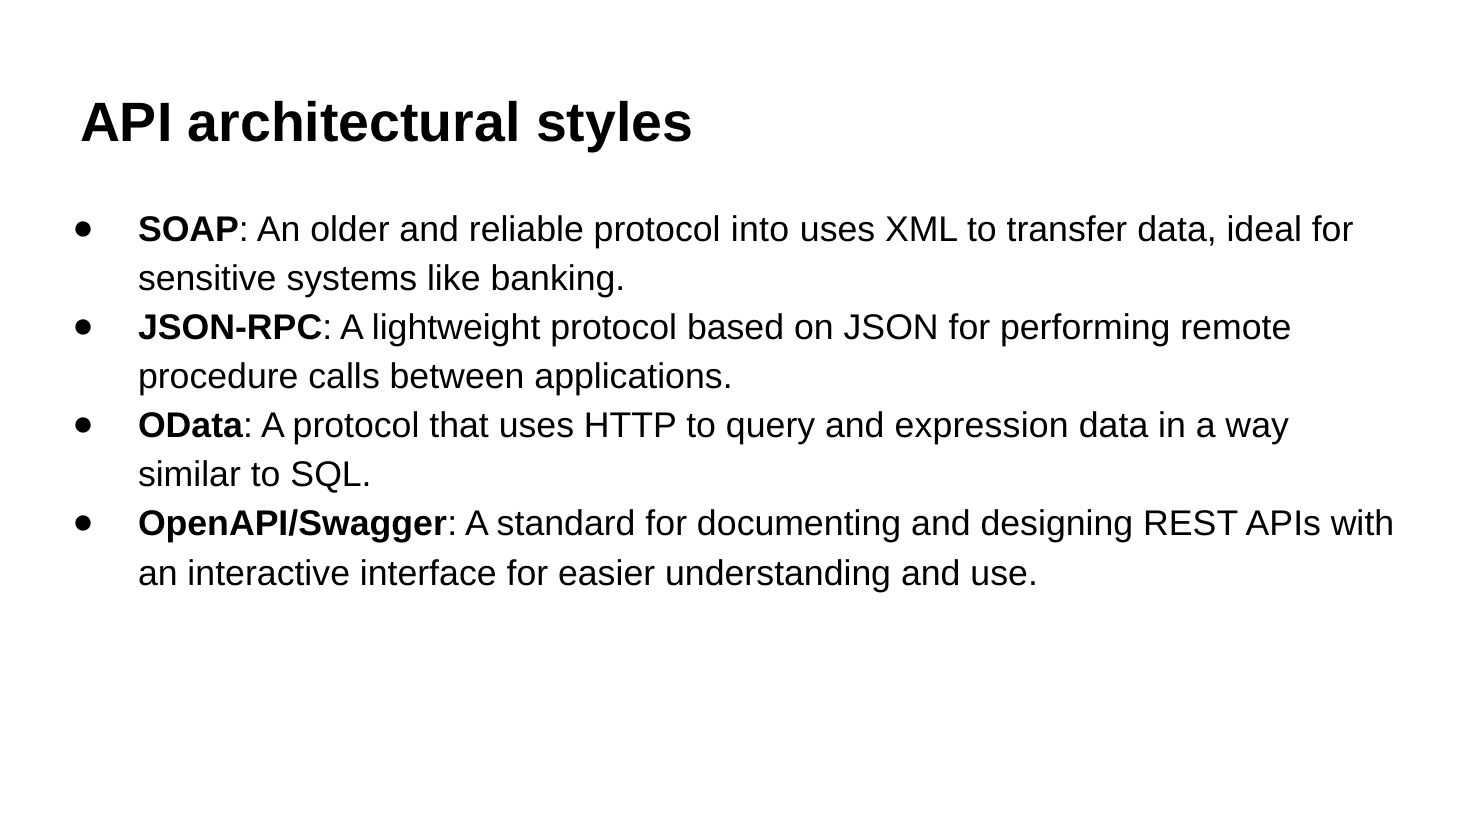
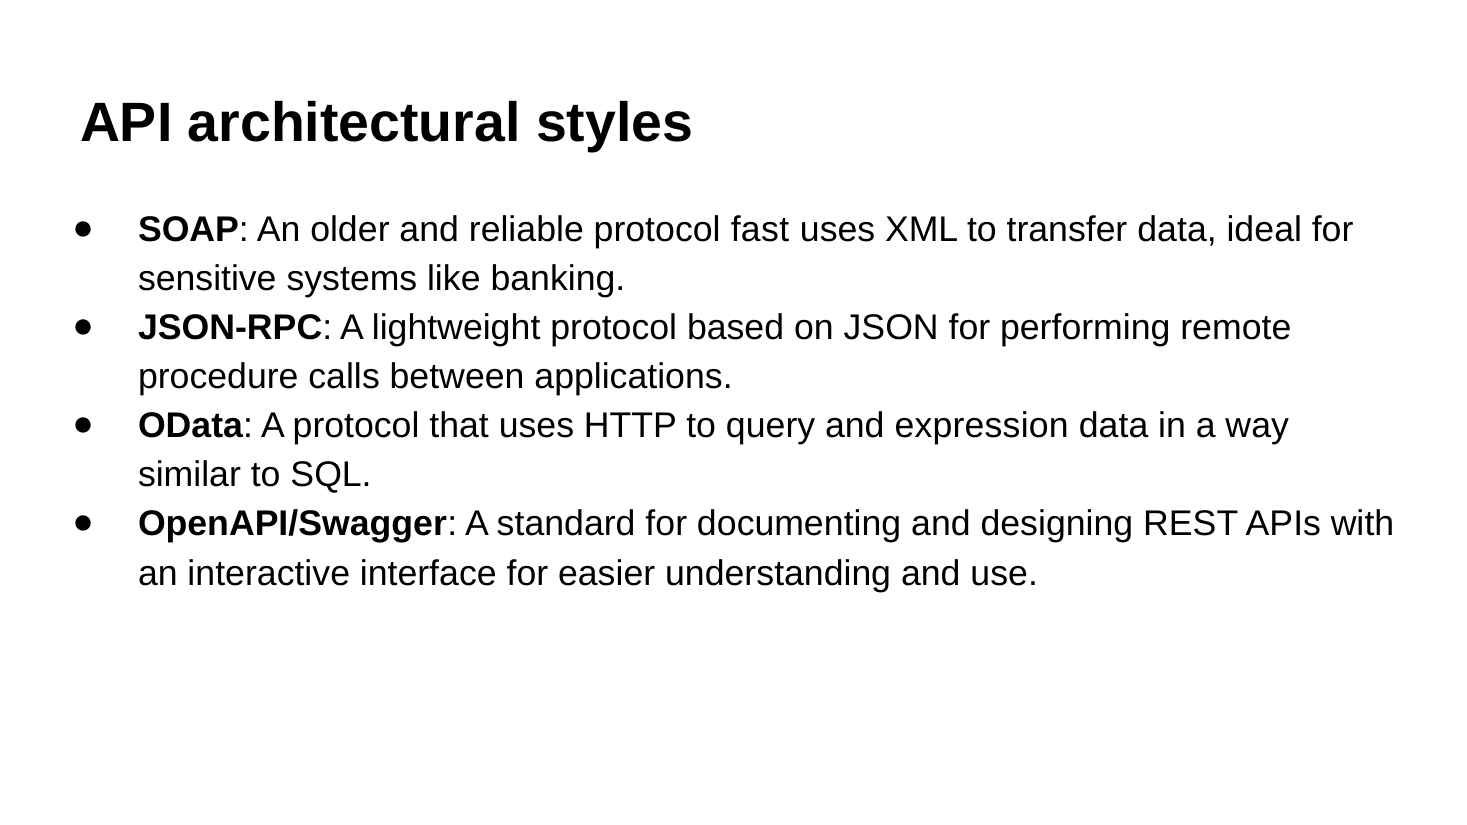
into: into -> fast
